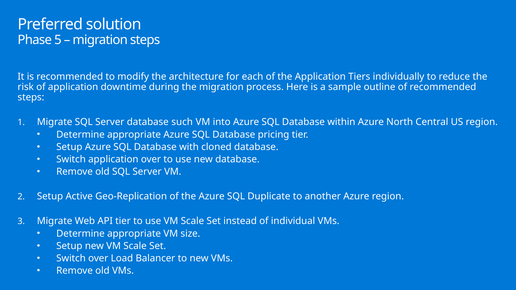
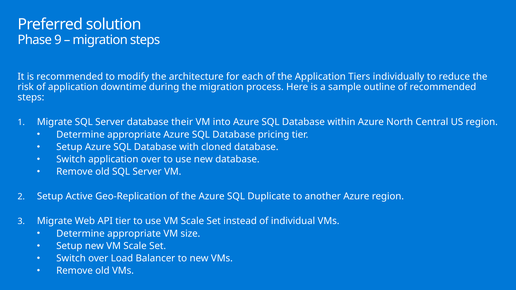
5: 5 -> 9
such: such -> their
